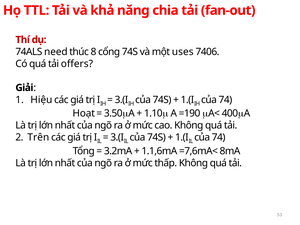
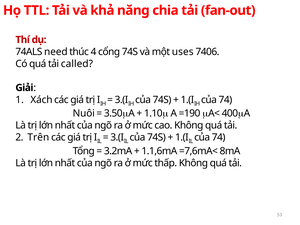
8: 8 -> 4
offers: offers -> called
Hiệu: Hiệu -> Xách
Hoạt: Hoạt -> Nuôi
